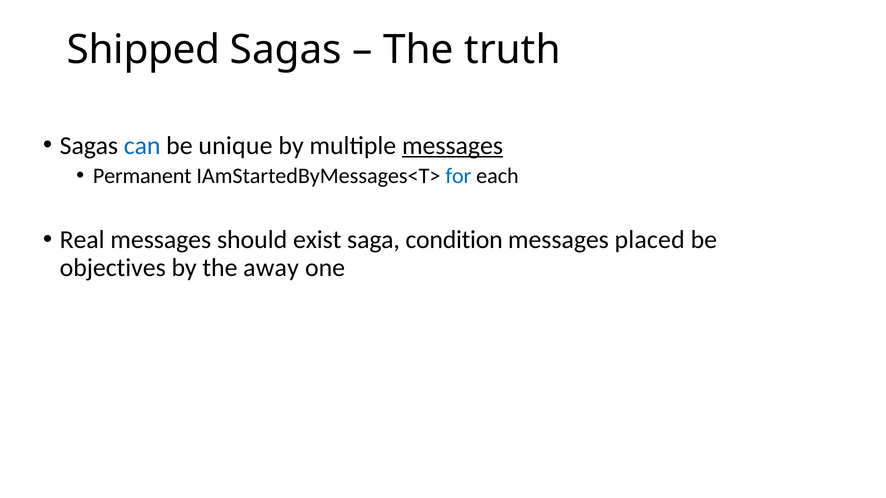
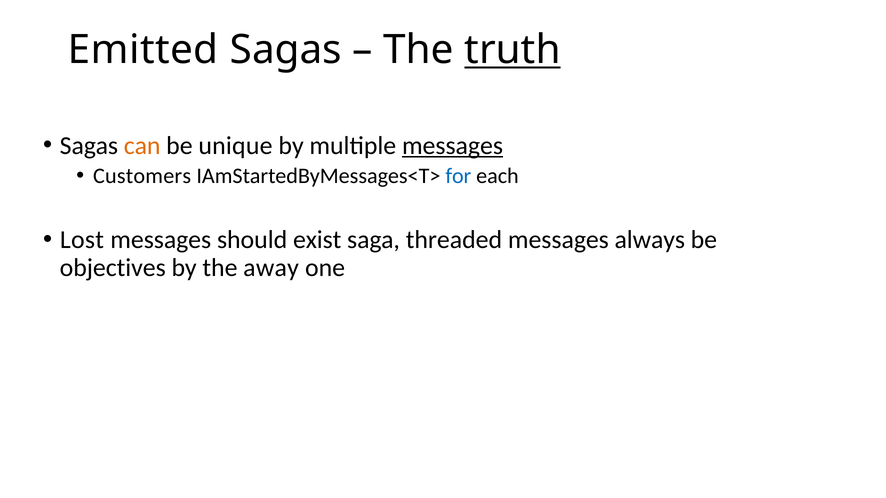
Shipped: Shipped -> Emitted
truth underline: none -> present
can colour: blue -> orange
Permanent: Permanent -> Customers
Real: Real -> Lost
condition: condition -> threaded
placed: placed -> always
